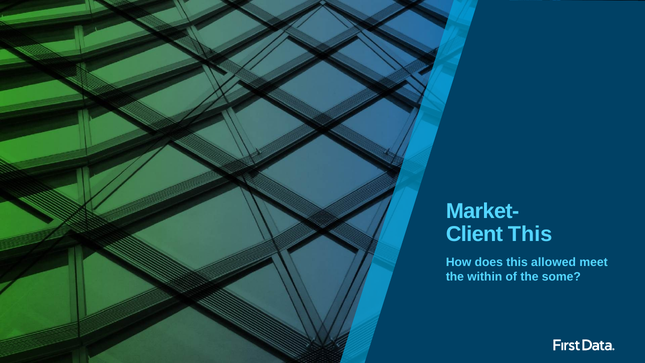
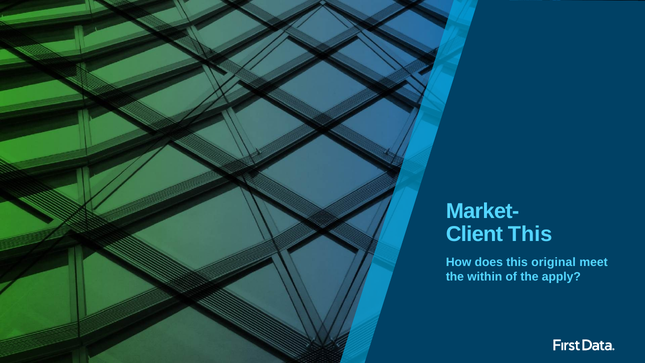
allowed: allowed -> original
some: some -> apply
